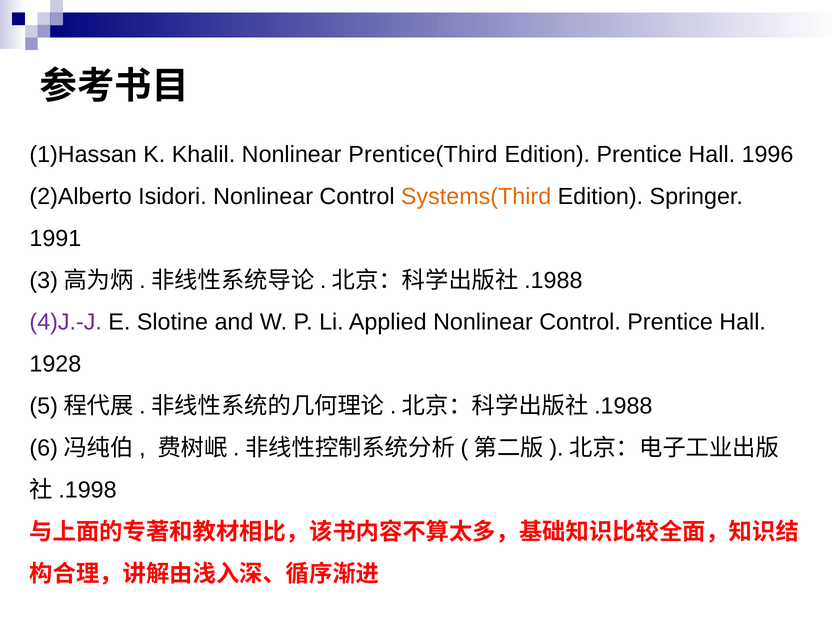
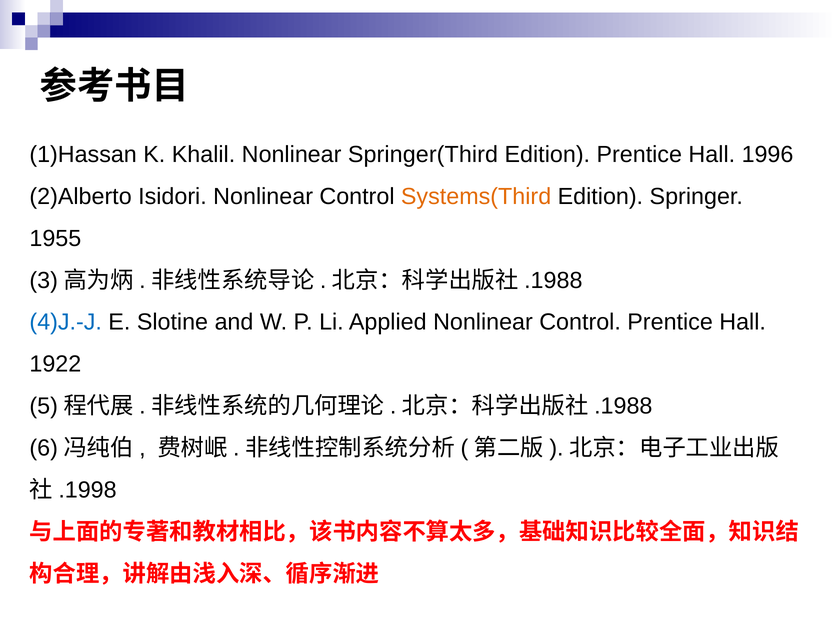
Prentice(Third: Prentice(Third -> Springer(Third
1991: 1991 -> 1955
4)J.-J colour: purple -> blue
1928: 1928 -> 1922
